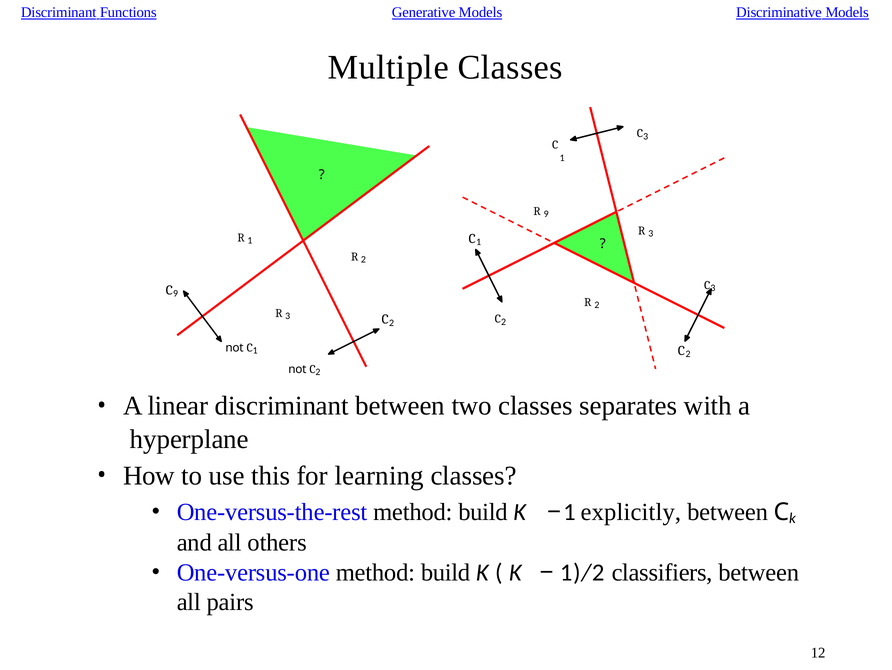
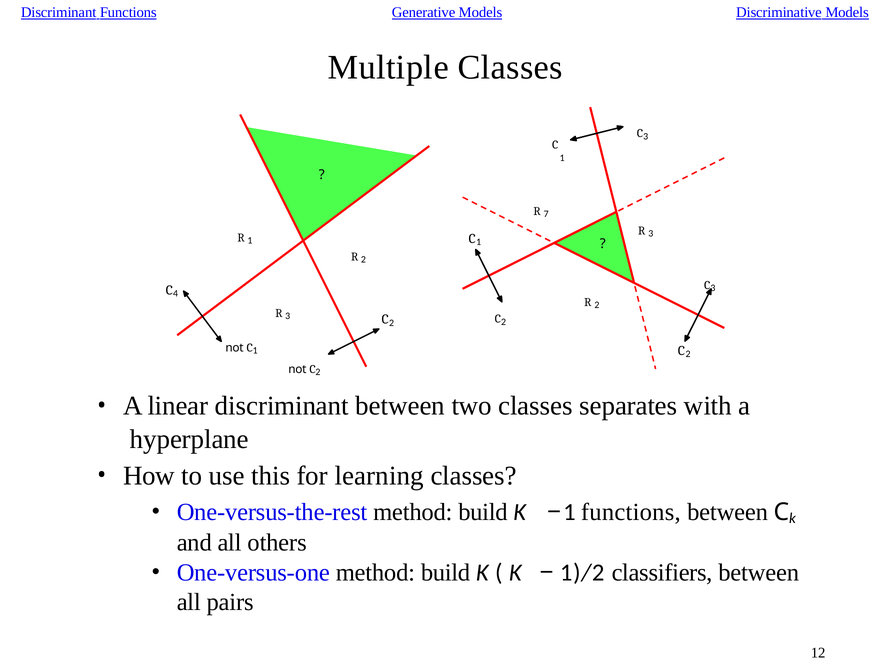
9 at (546, 214): 9 -> 7
C 9: 9 -> 4
1 explicitly: explicitly -> functions
